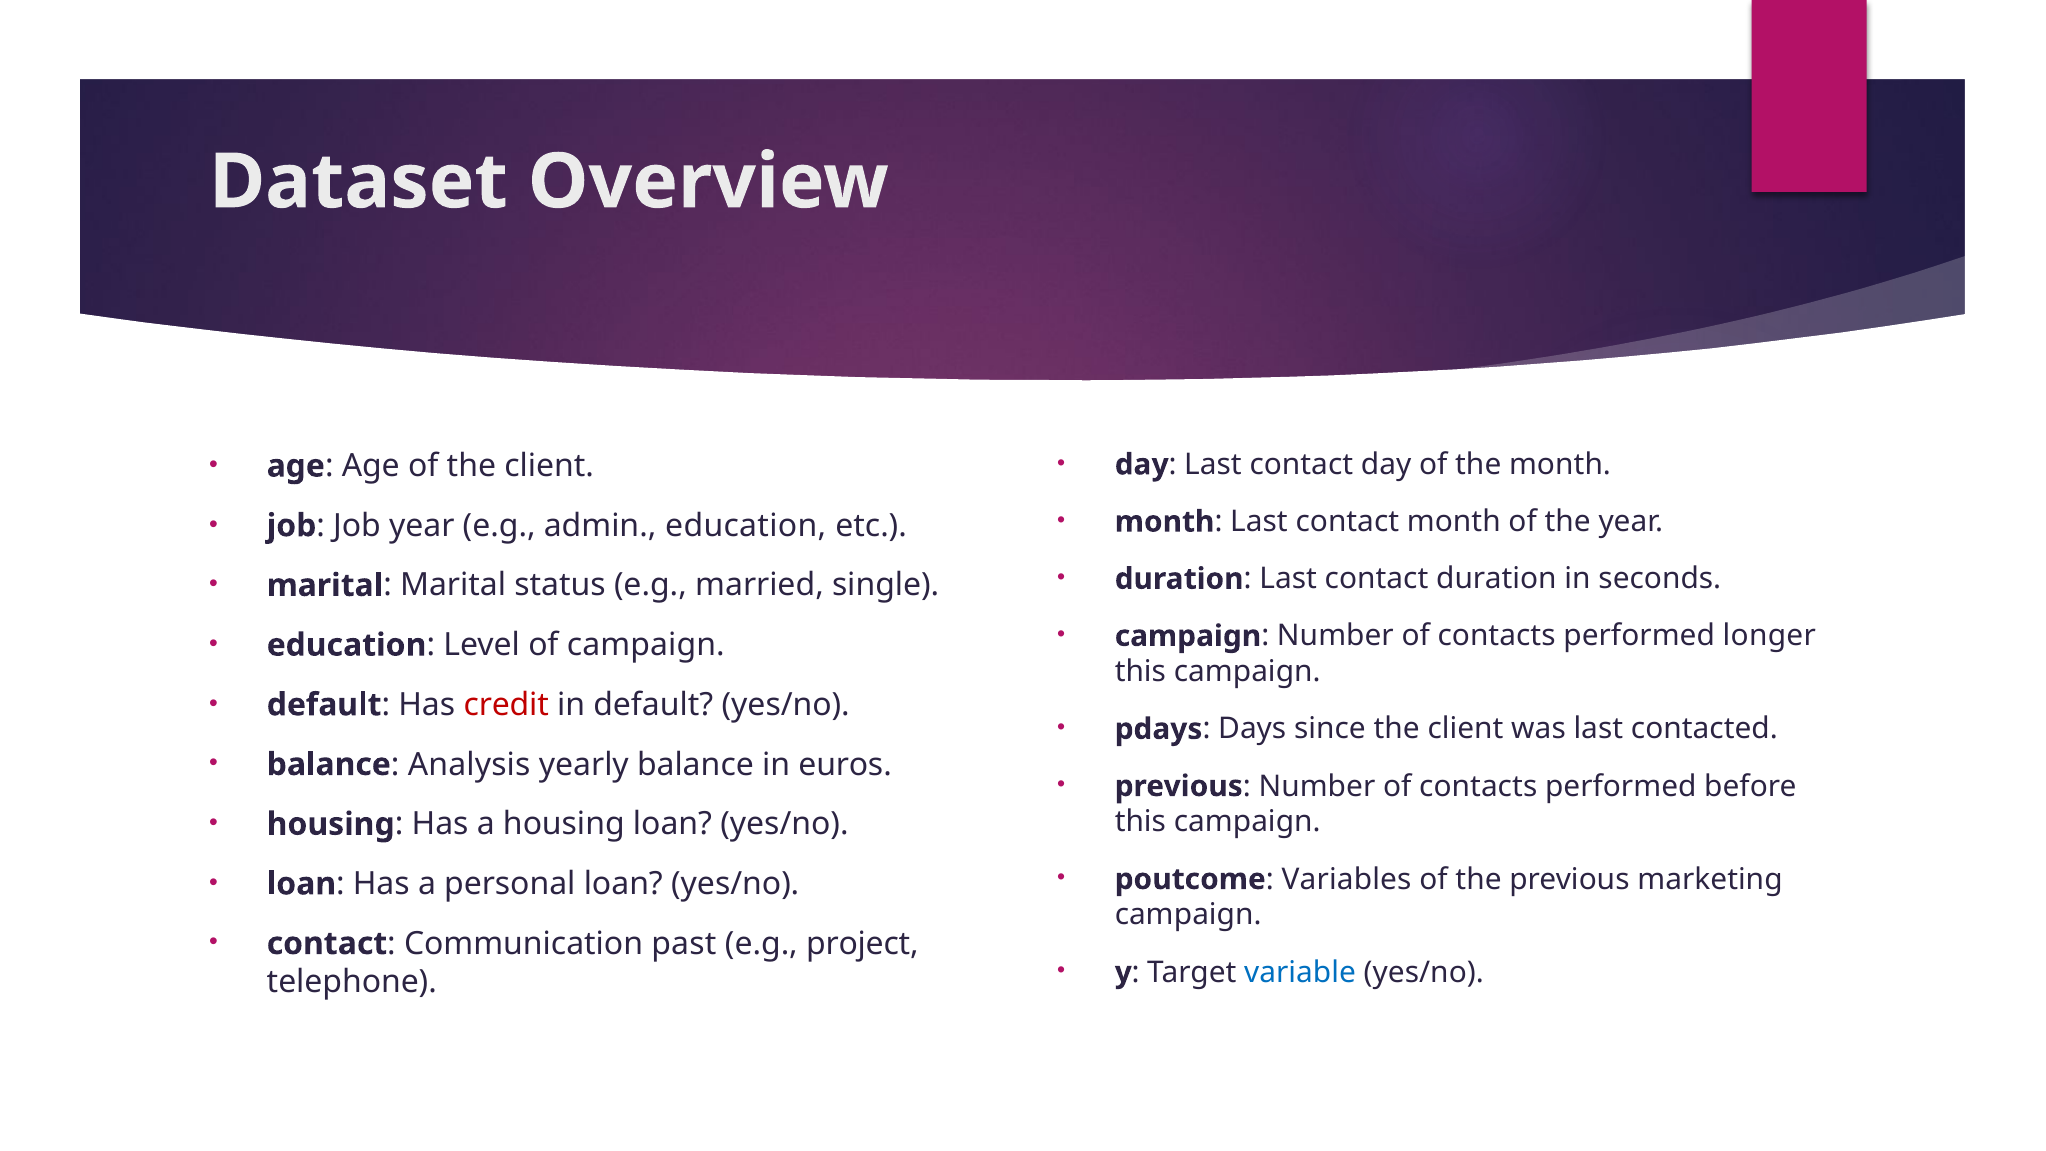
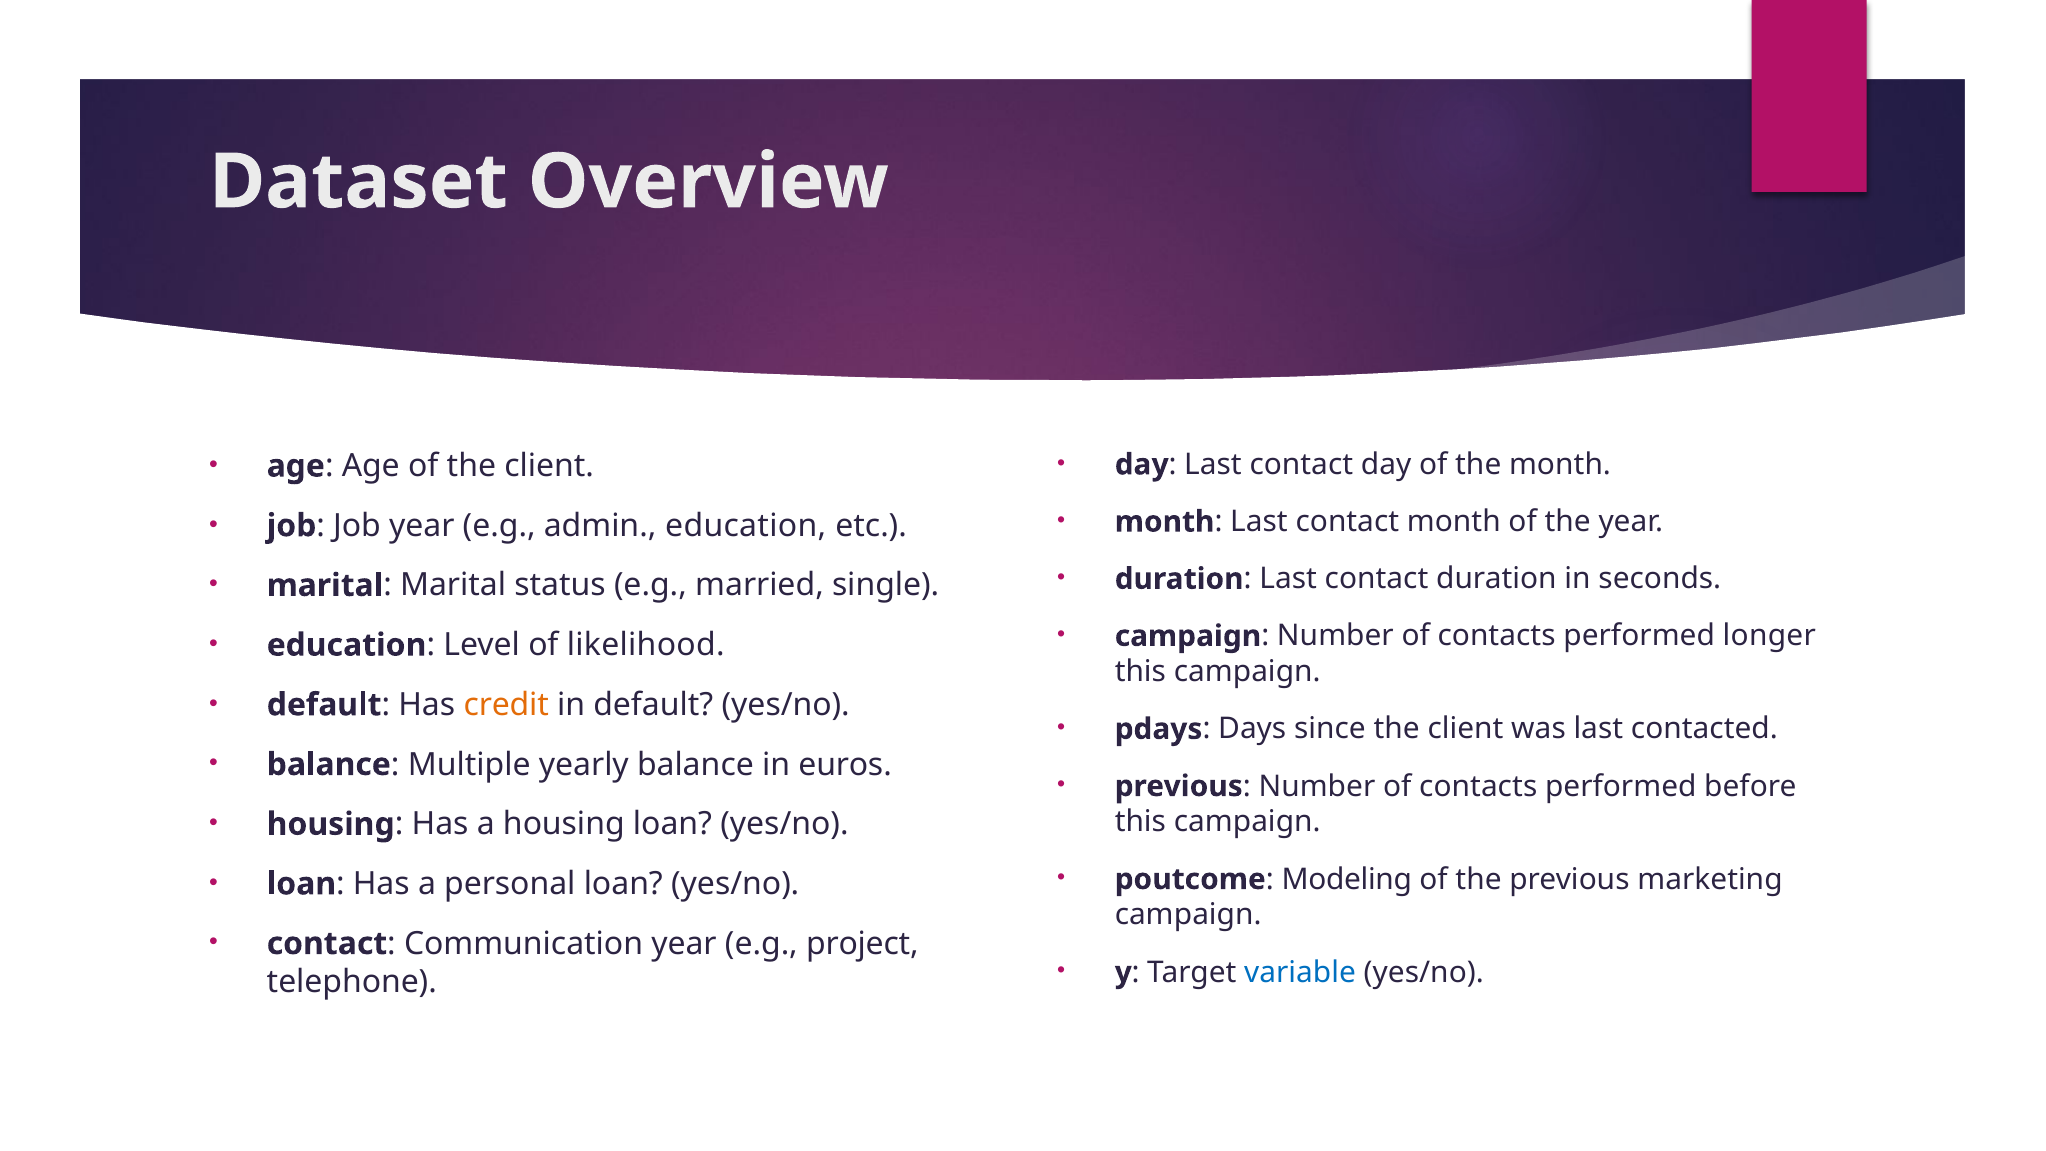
of campaign: campaign -> likelihood
credit colour: red -> orange
Analysis: Analysis -> Multiple
Variables: Variables -> Modeling
Communication past: past -> year
